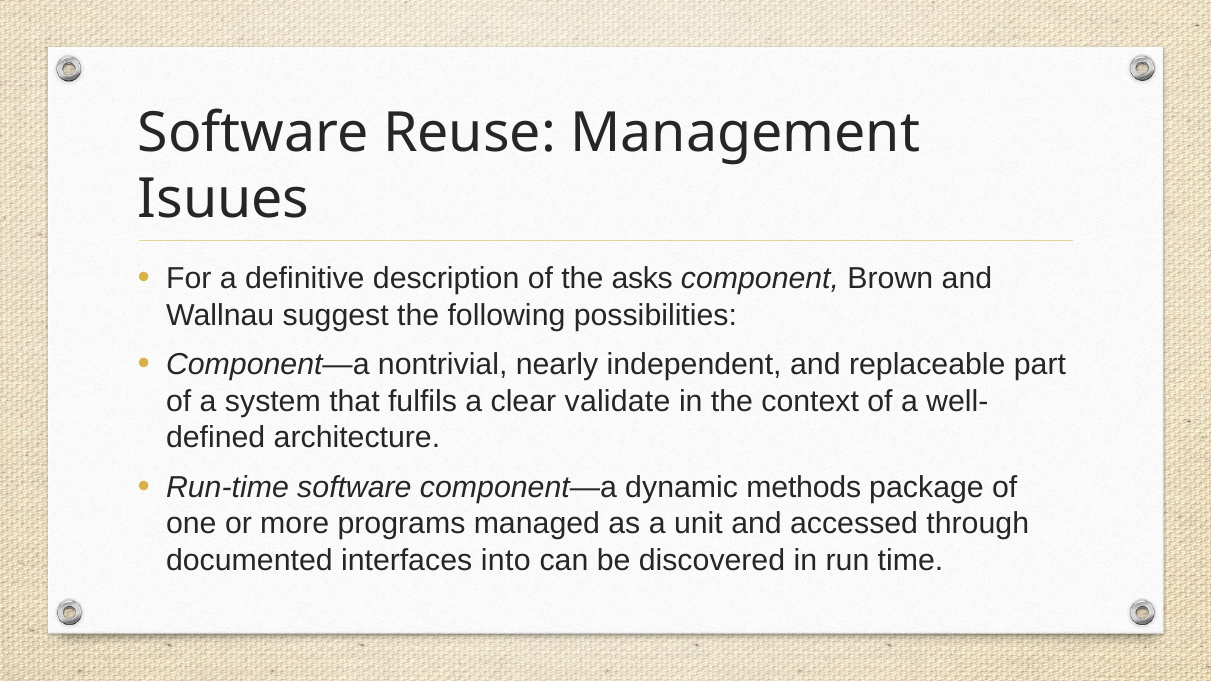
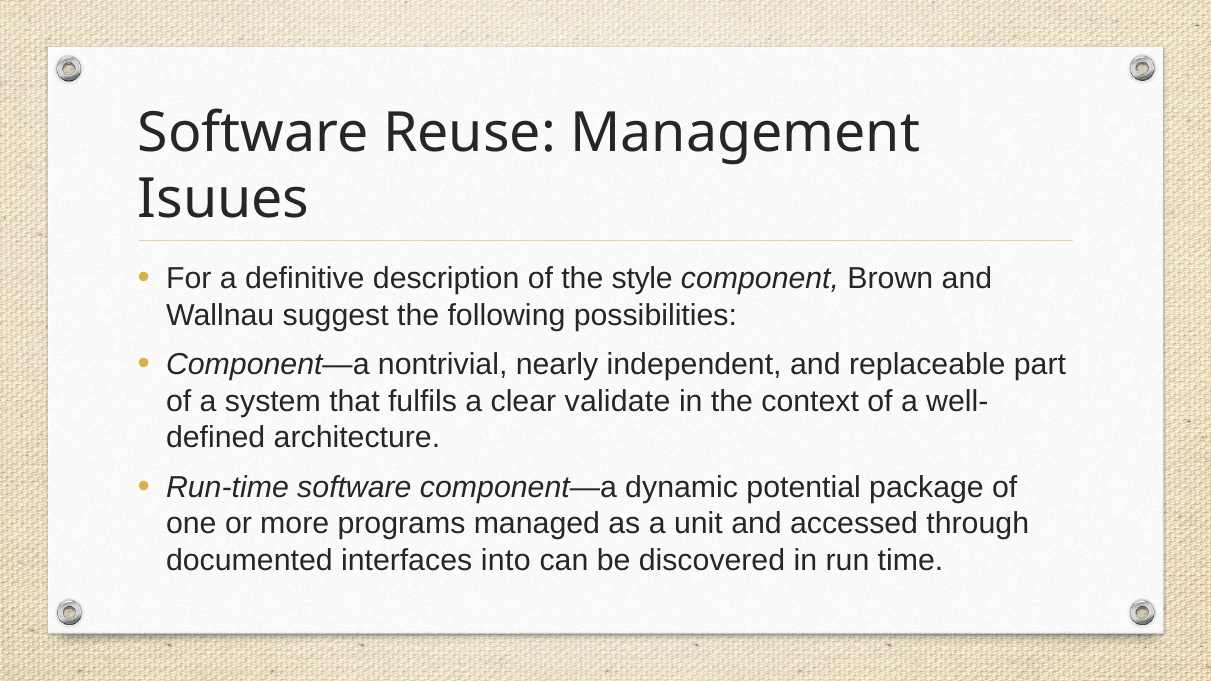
asks: asks -> style
methods: methods -> potential
